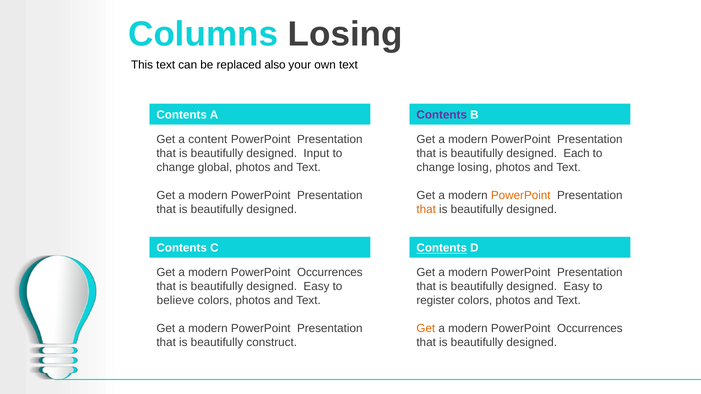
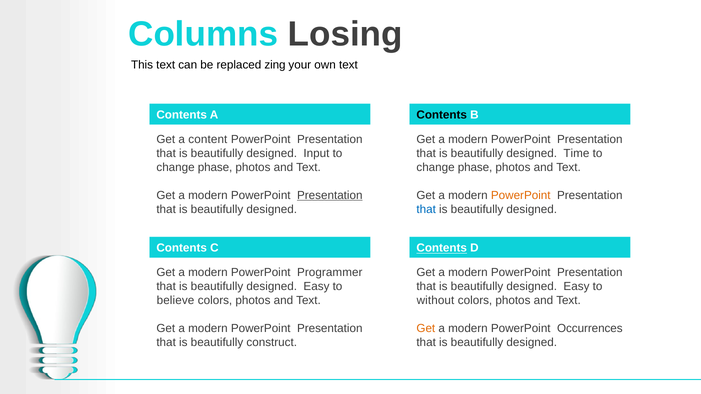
also: also -> zing
Contents at (442, 115) colour: purple -> black
Each: Each -> Time
global at (215, 167): global -> phase
losing at (475, 167): losing -> phase
Presentation at (330, 195) underline: none -> present
that at (426, 209) colour: orange -> blue
Occurrences at (330, 273): Occurrences -> Programmer
register: register -> without
